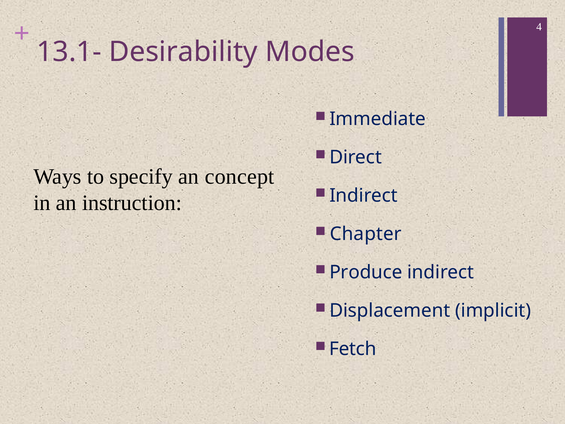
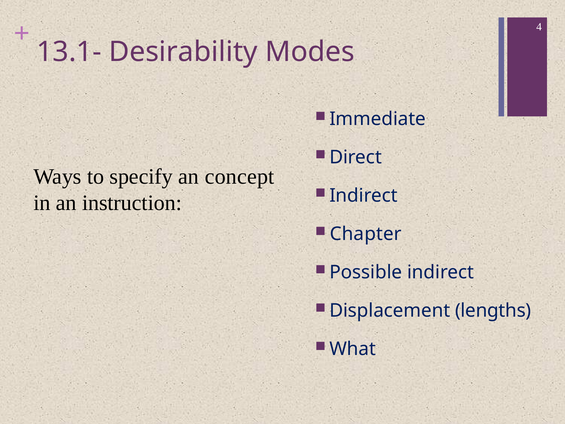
Produce: Produce -> Possible
implicit: implicit -> lengths
Fetch: Fetch -> What
